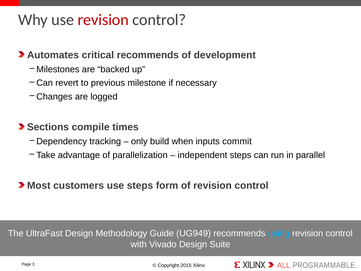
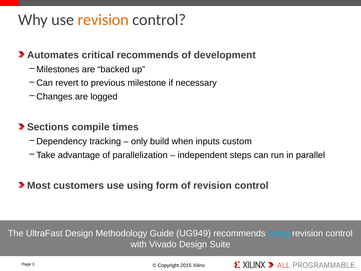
revision at (103, 20) colour: red -> orange
commit: commit -> custom
use steps: steps -> using
